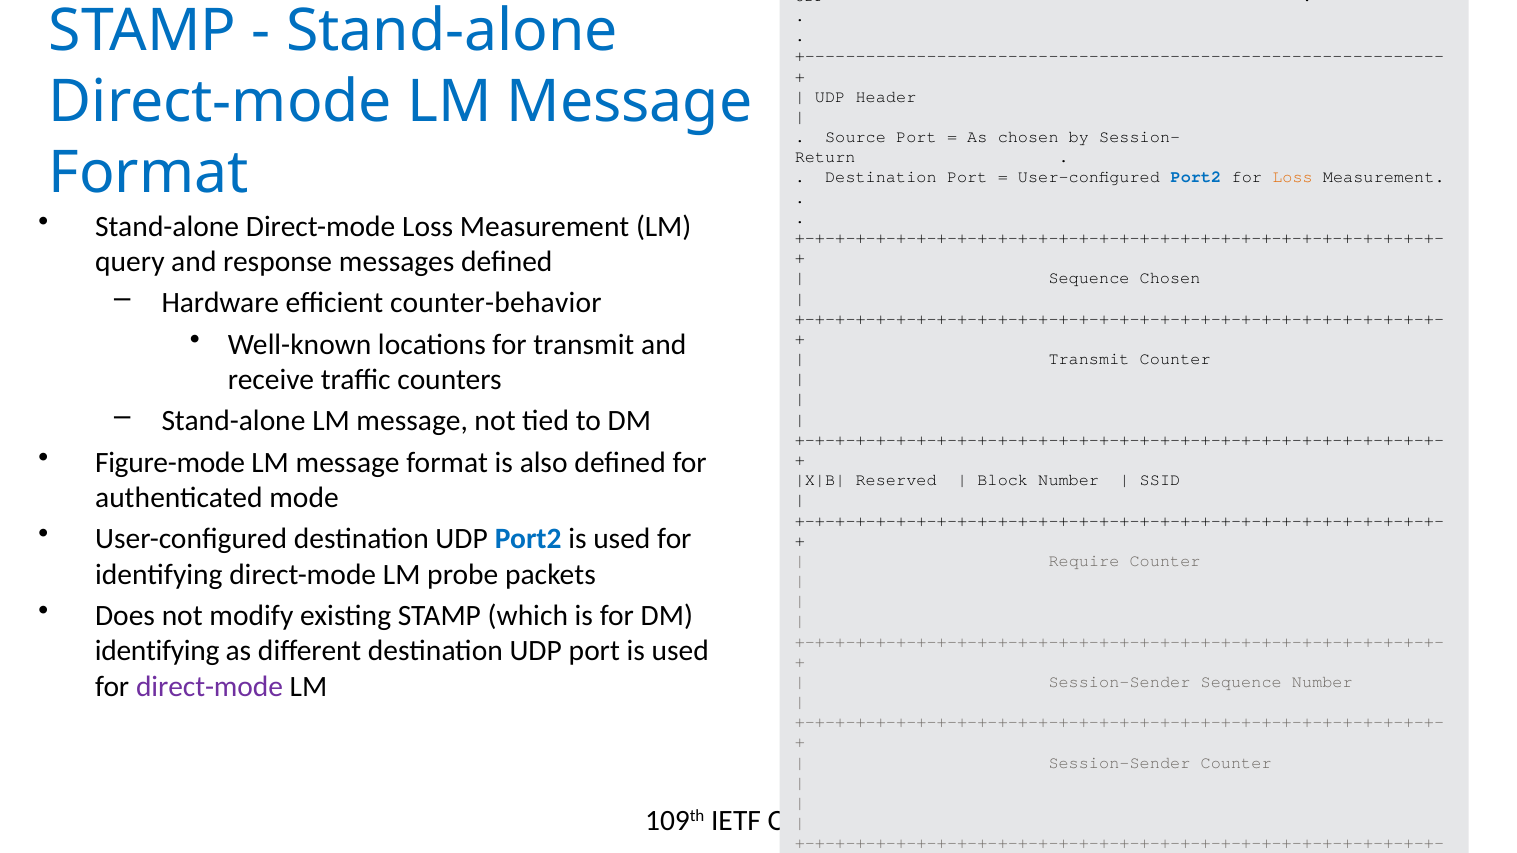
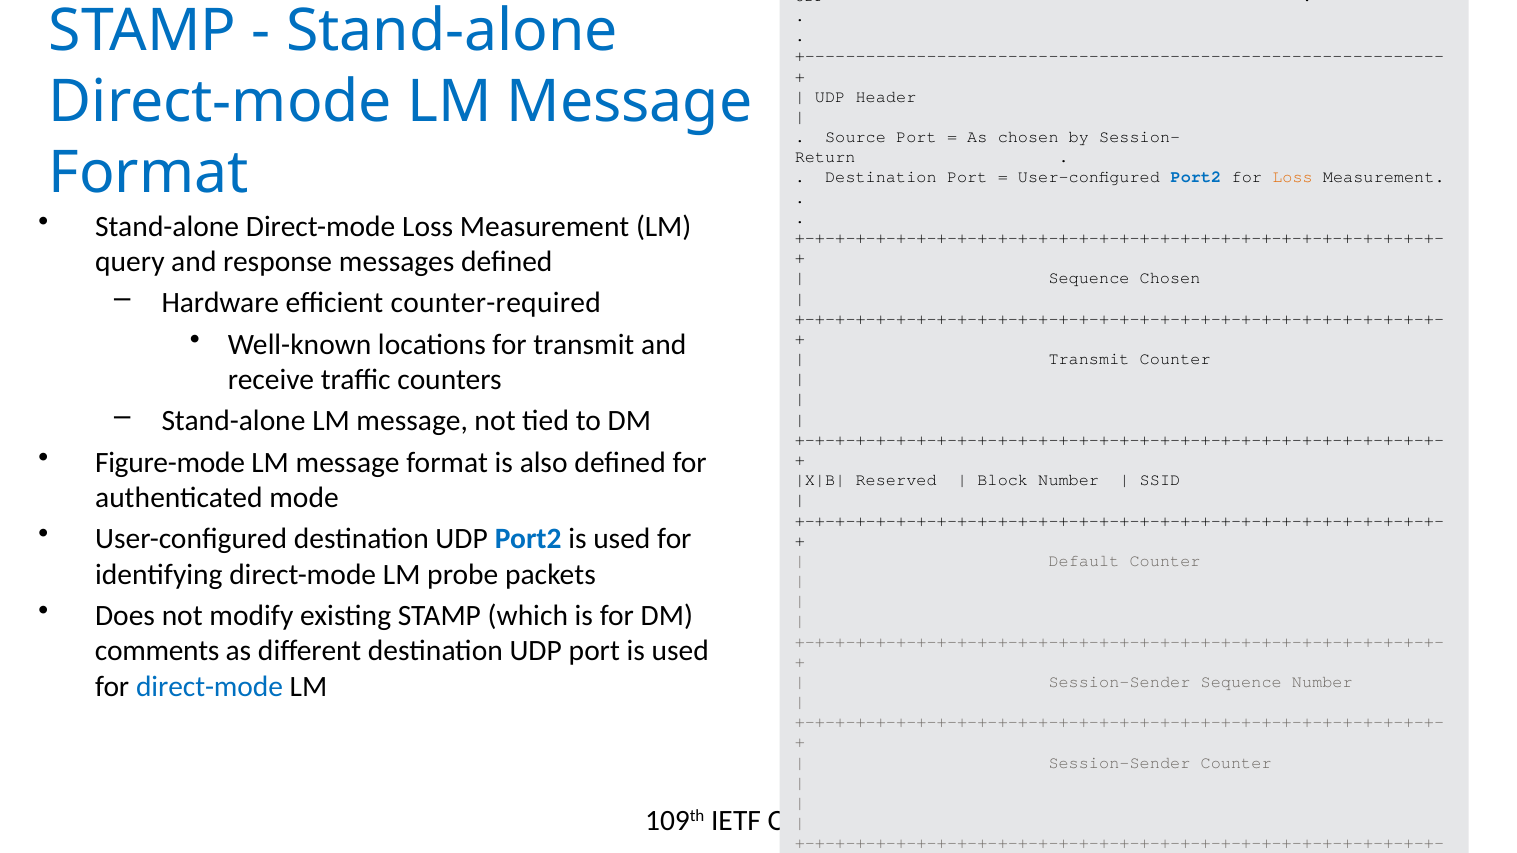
counter-behavior: counter-behavior -> counter-required
Require: Require -> Default
identifying at (157, 651): identifying -> comments
direct-mode at (210, 687) colour: purple -> blue
